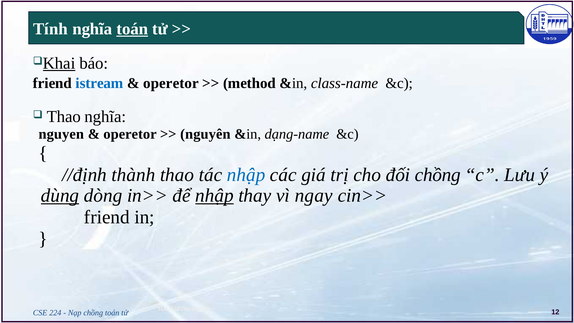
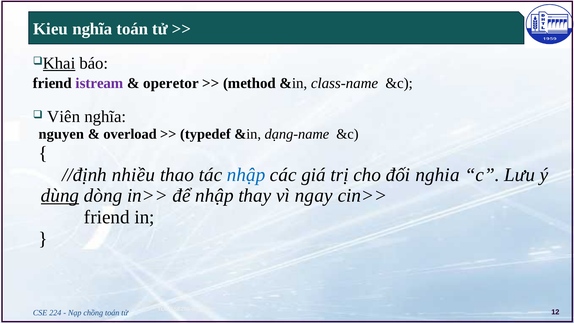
Tính: Tính -> Kieu
toán at (132, 29) underline: present -> none
istream colour: blue -> purple
Thao at (64, 117): Thao -> Viên
operetor at (130, 134): operetor -> overload
nguyên: nguyên -> typedef
thành: thành -> nhiều
đối chồng: chồng -> nghia
nhập at (214, 195) underline: present -> none
